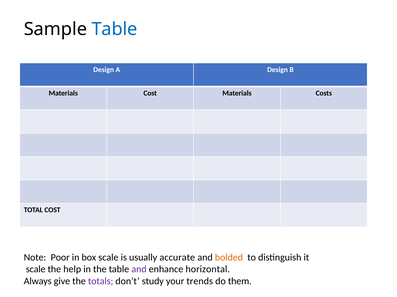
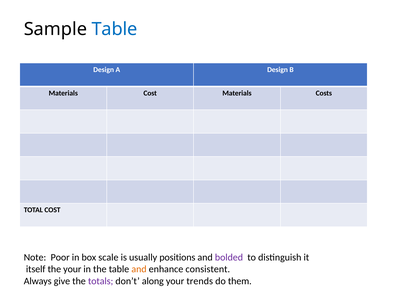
accurate: accurate -> positions
bolded colour: orange -> purple
scale at (36, 270): scale -> itself
the help: help -> your
and at (139, 270) colour: purple -> orange
horizontal: horizontal -> consistent
study: study -> along
